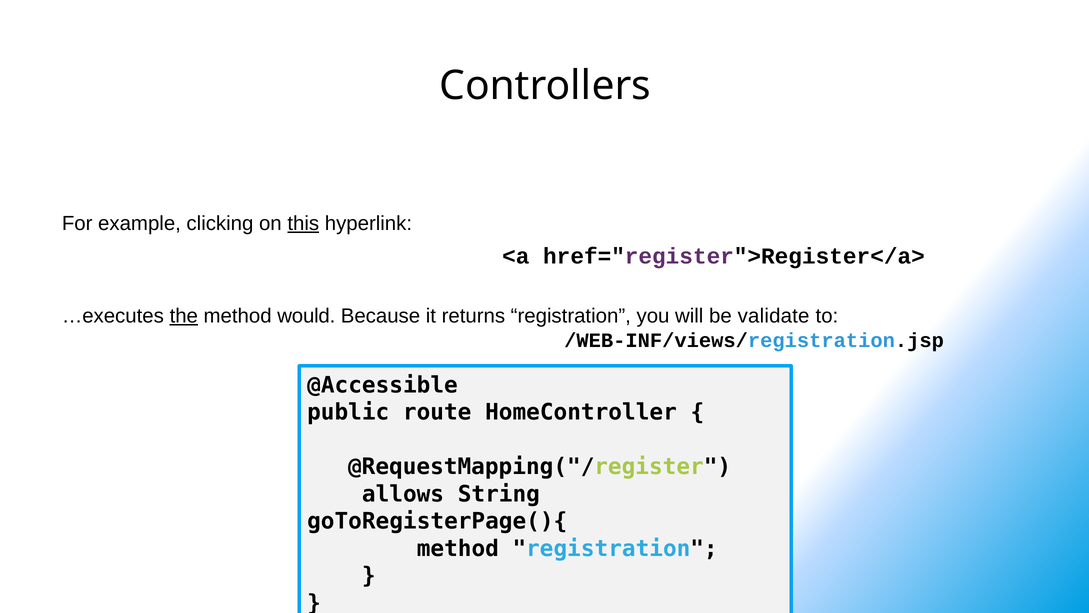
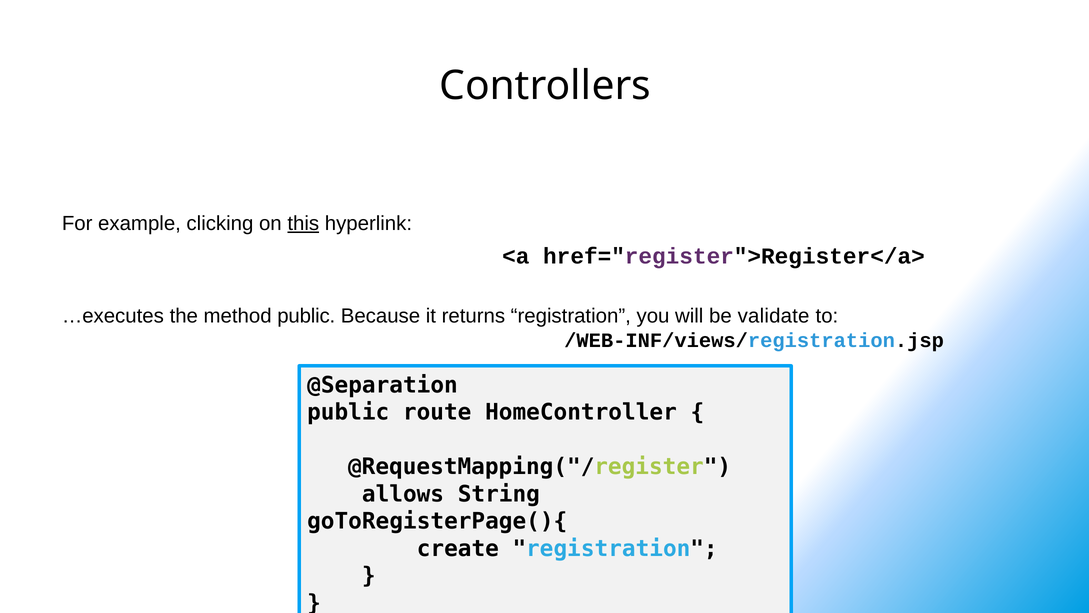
the underline: present -> none
method would: would -> public
@Accessible: @Accessible -> @Separation
method at (458, 548): method -> create
